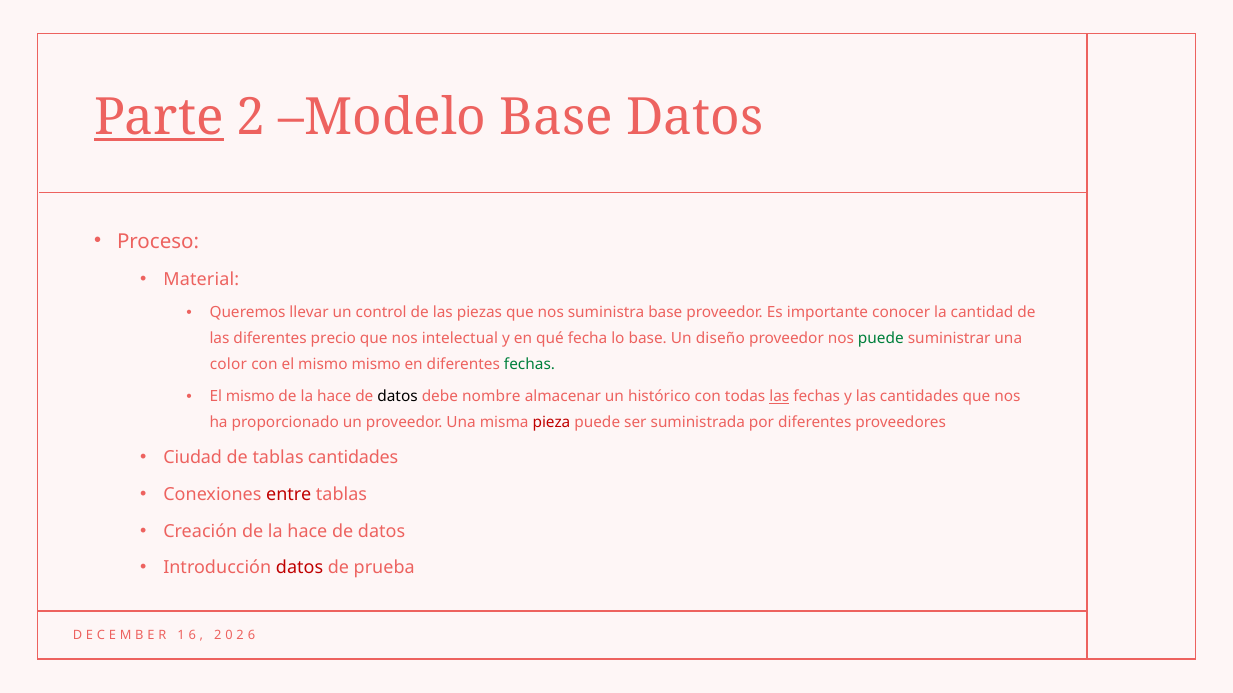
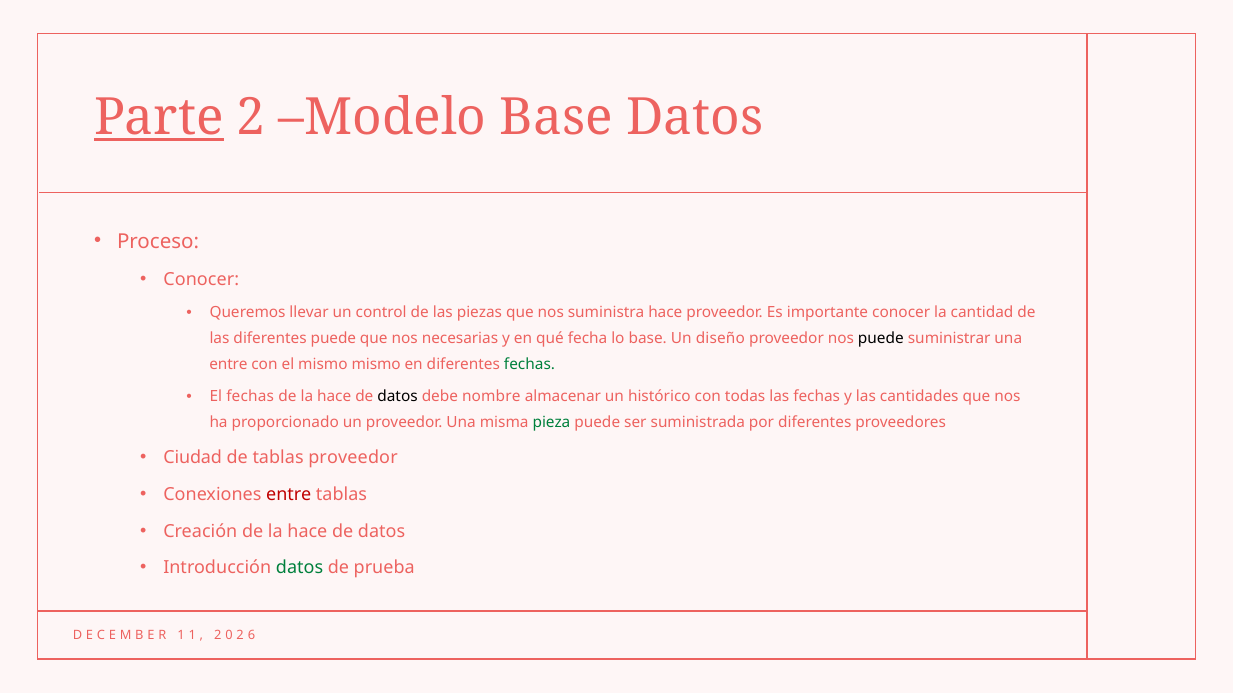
Material at (201, 279): Material -> Conocer
suministra base: base -> hace
diferentes precio: precio -> puede
intelectual: intelectual -> necesarias
puede at (881, 339) colour: green -> black
color at (228, 365): color -> entre
mismo at (250, 397): mismo -> fechas
las at (779, 397) underline: present -> none
pieza colour: red -> green
tablas cantidades: cantidades -> proveedor
datos at (300, 568) colour: red -> green
6 at (192, 635): 6 -> 1
